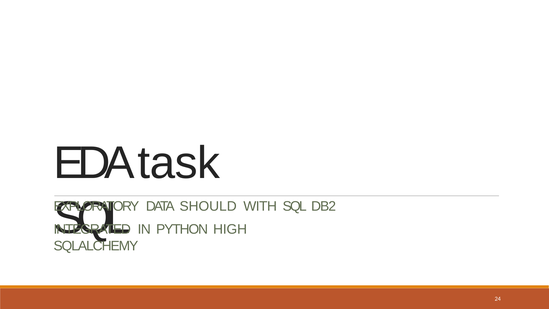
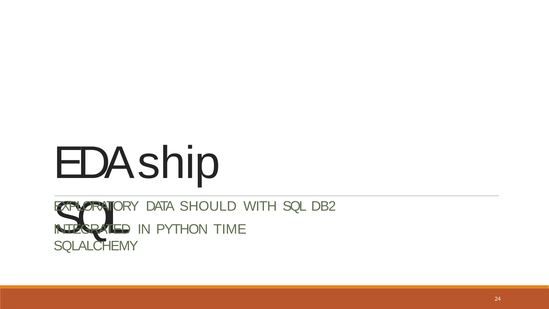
task: task -> ship
HIGH: HIGH -> TIME
